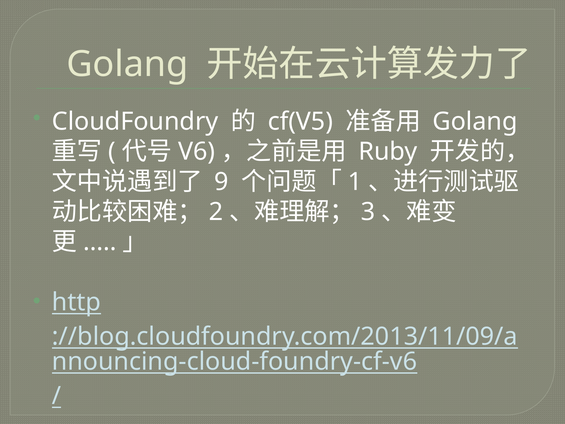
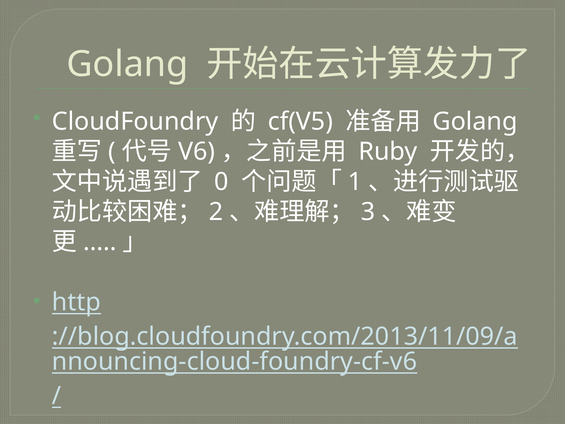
9: 9 -> 0
